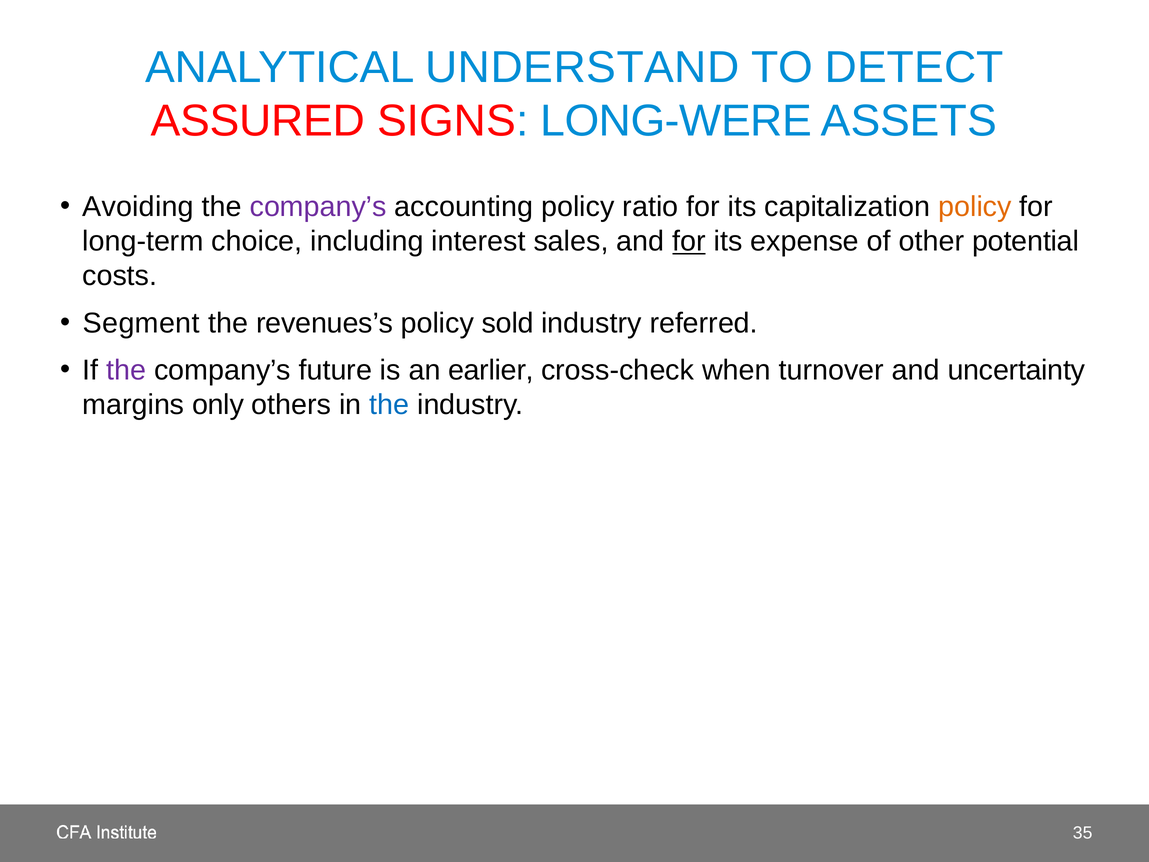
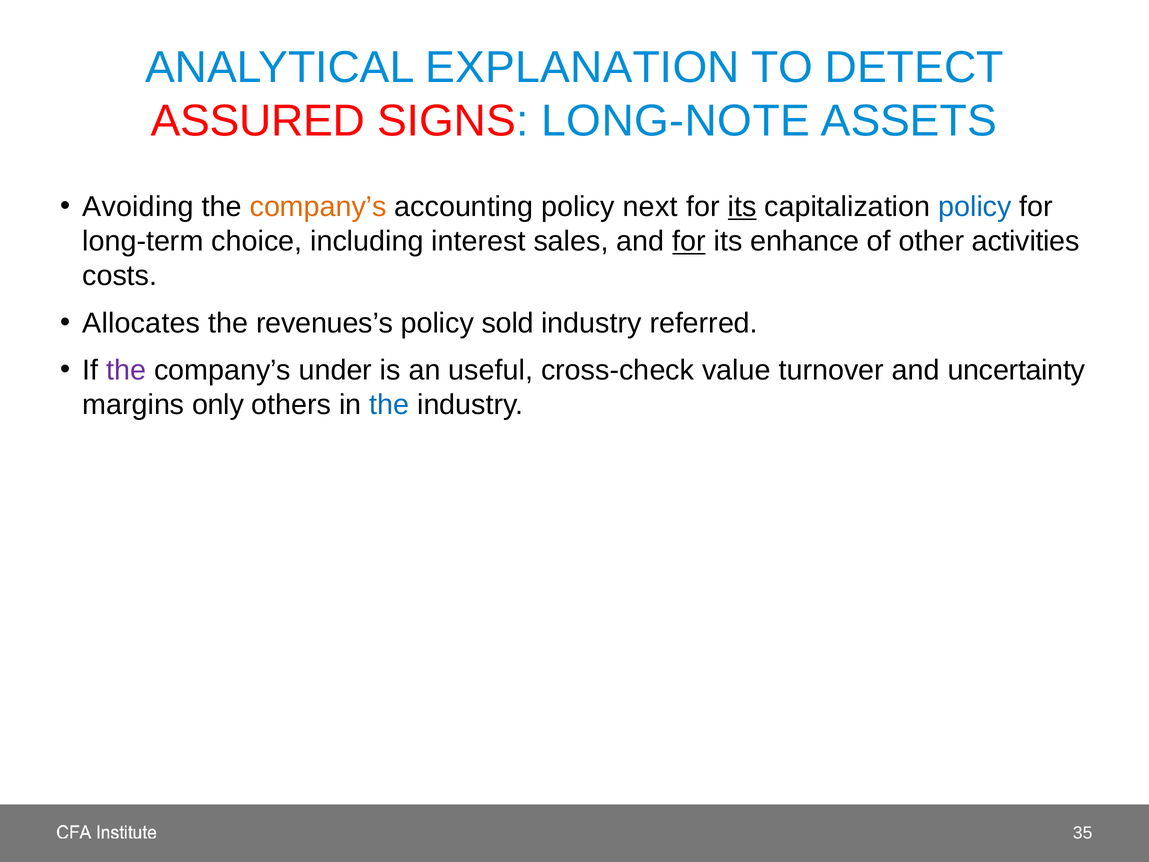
UNDERSTAND: UNDERSTAND -> EXPLANATION
LONG-WERE: LONG-WERE -> LONG-NOTE
company’s at (318, 207) colour: purple -> orange
ratio: ratio -> next
its at (742, 207) underline: none -> present
policy at (975, 207) colour: orange -> blue
expense: expense -> enhance
potential: potential -> activities
Segment: Segment -> Allocates
future: future -> under
earlier: earlier -> useful
when: when -> value
